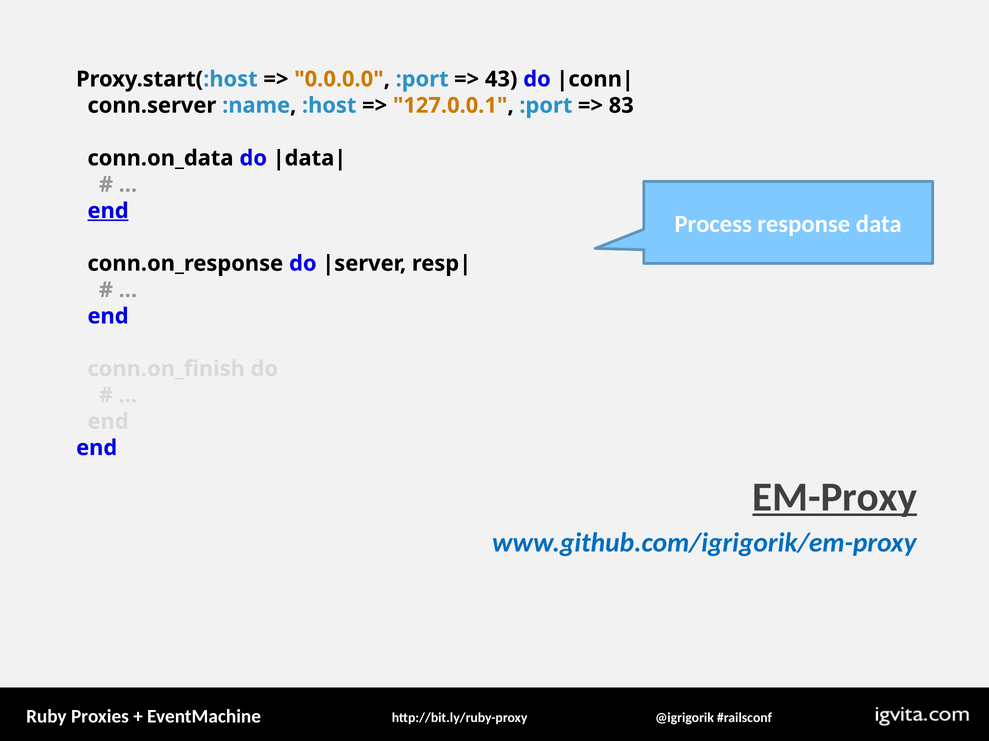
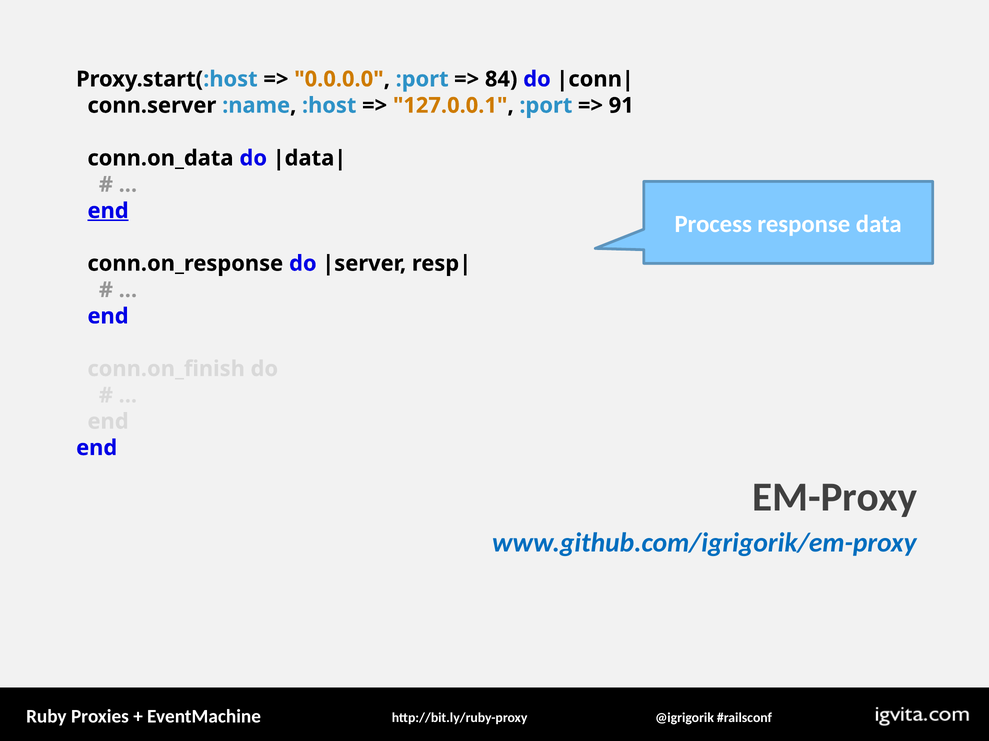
43: 43 -> 84
83: 83 -> 91
EM-Proxy underline: present -> none
